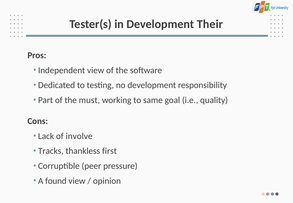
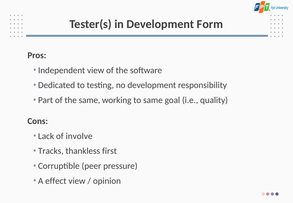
Their: Their -> Form
the must: must -> same
found: found -> effect
